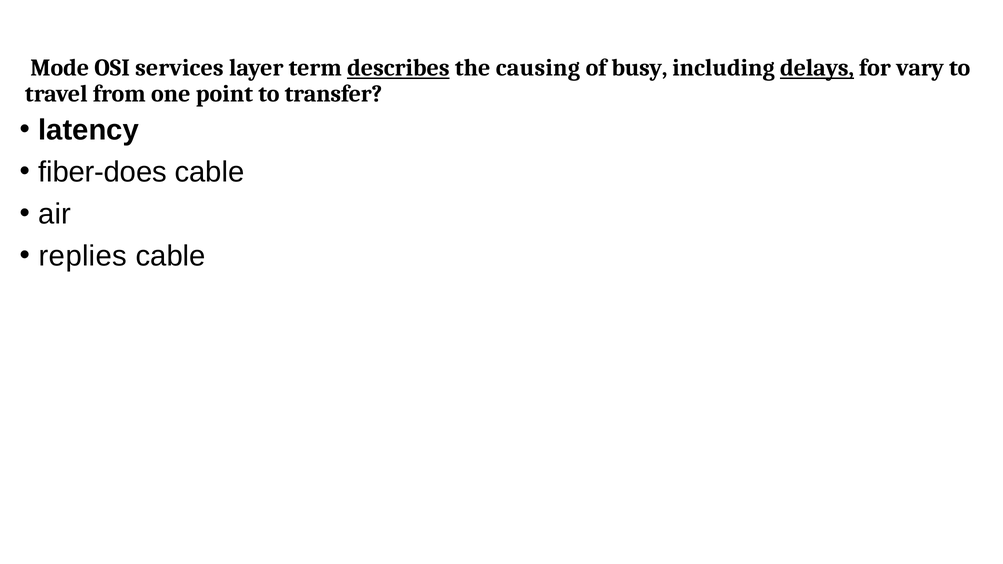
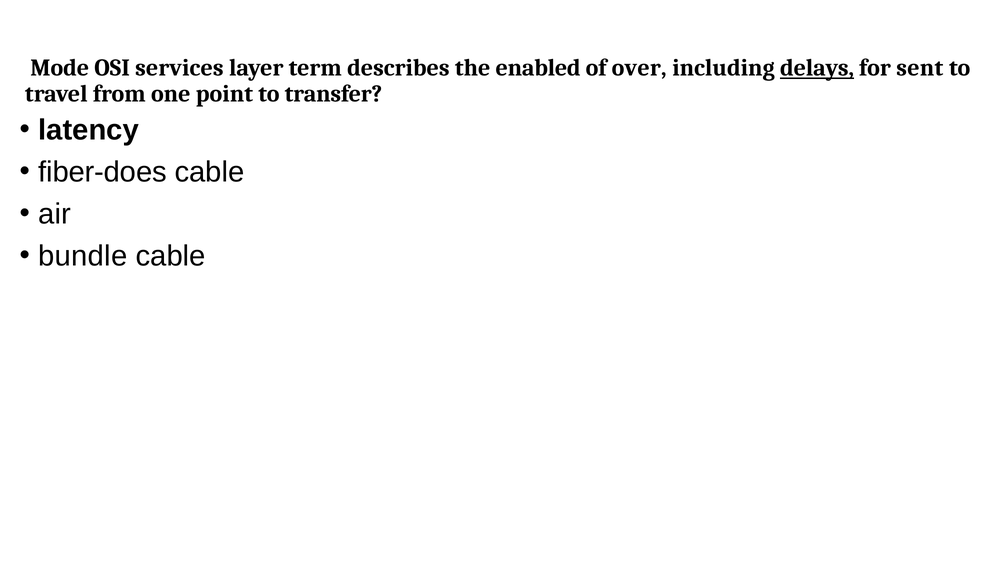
describes underline: present -> none
causing: causing -> enabled
busy: busy -> over
vary: vary -> sent
replies: replies -> bundle
